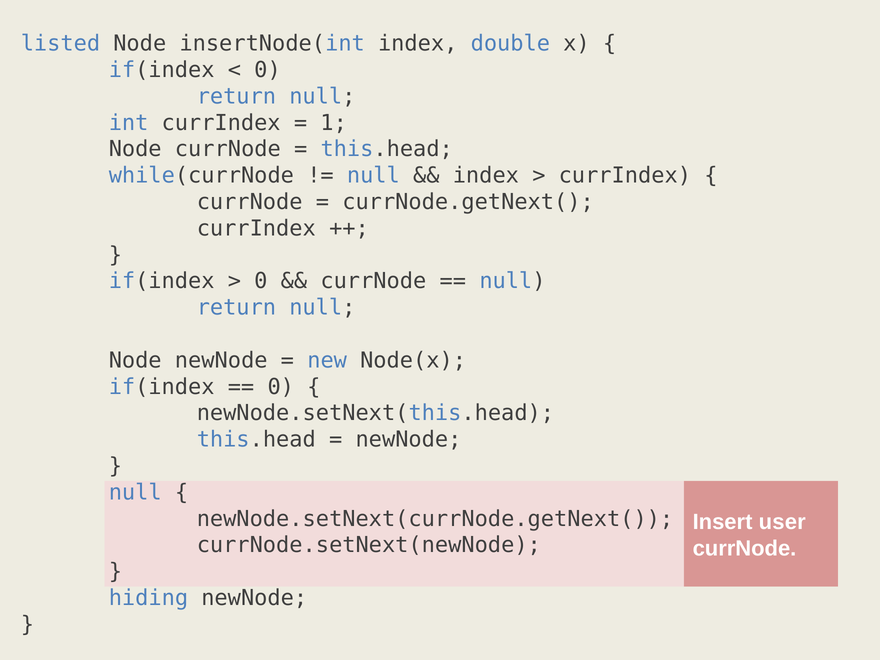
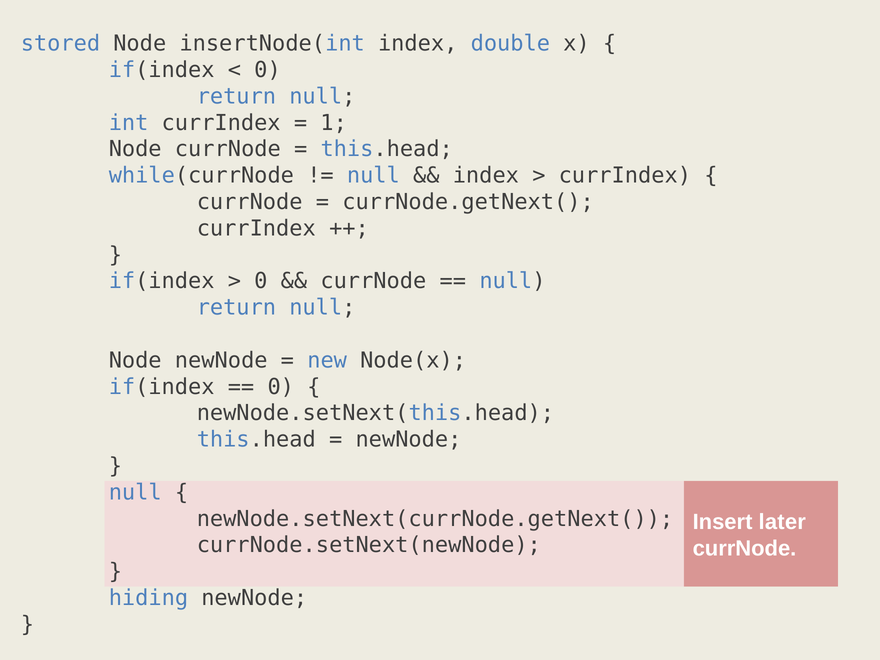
listed: listed -> stored
user: user -> later
